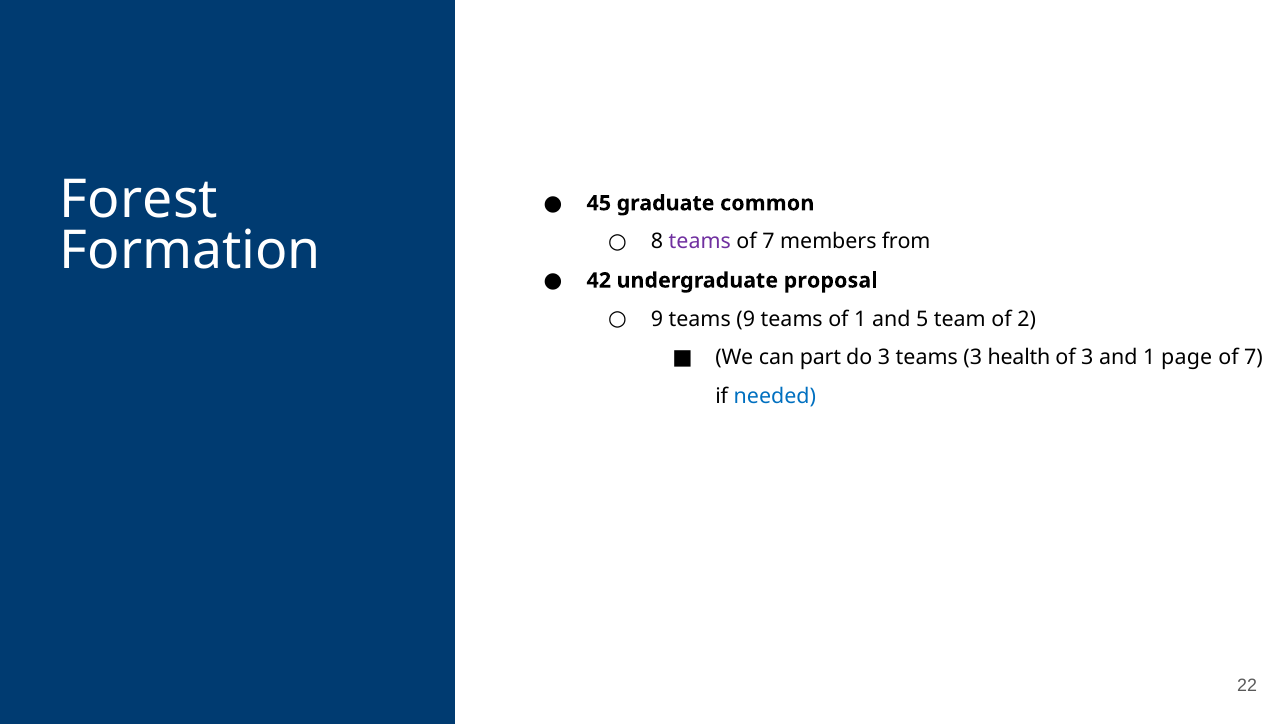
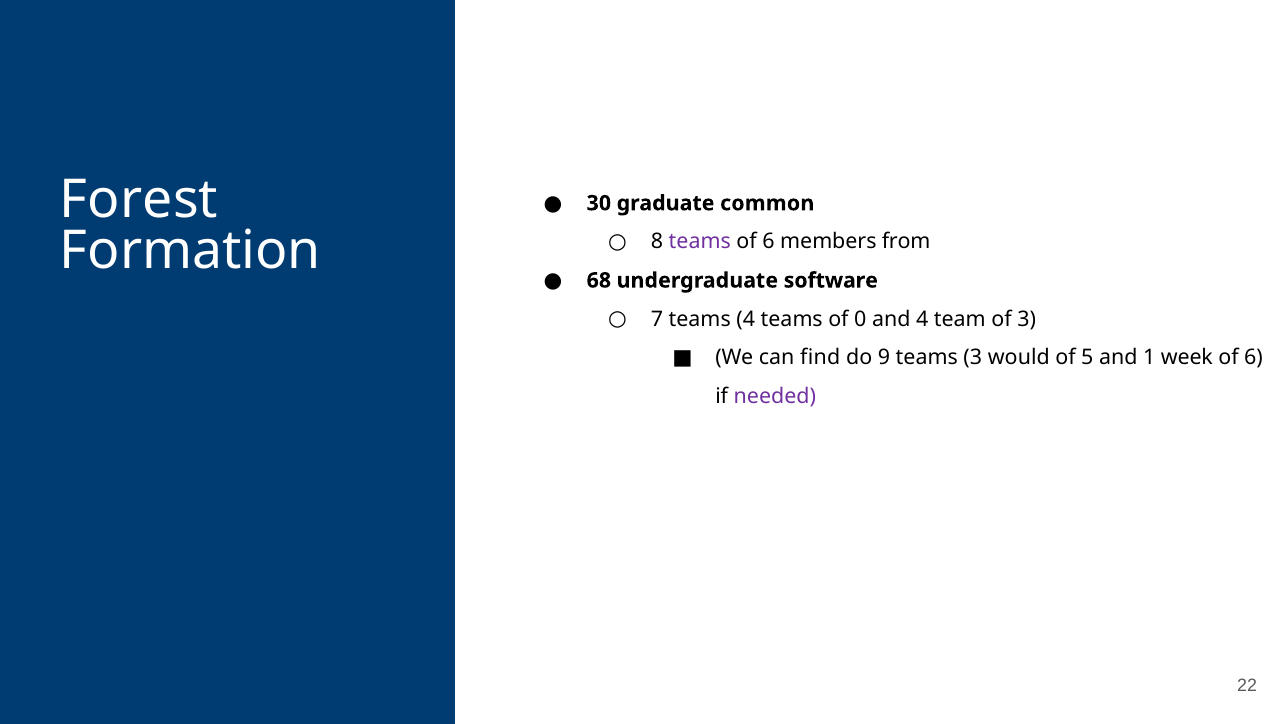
45: 45 -> 30
7 at (768, 242): 7 -> 6
42: 42 -> 68
proposal: proposal -> software
9 at (657, 319): 9 -> 7
teams 9: 9 -> 4
of 1: 1 -> 0
and 5: 5 -> 4
of 2: 2 -> 3
part: part -> find
do 3: 3 -> 9
health: health -> would
of 3: 3 -> 5
page: page -> week
7 at (1254, 358): 7 -> 6
needed colour: blue -> purple
